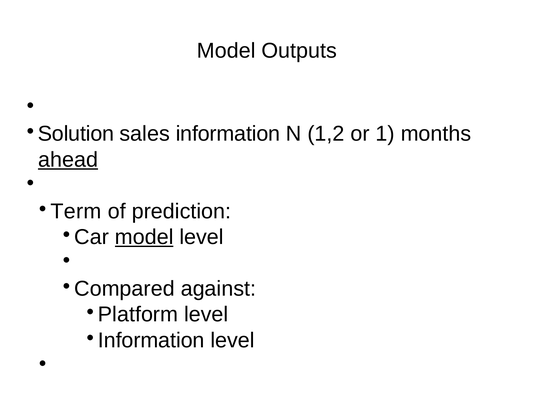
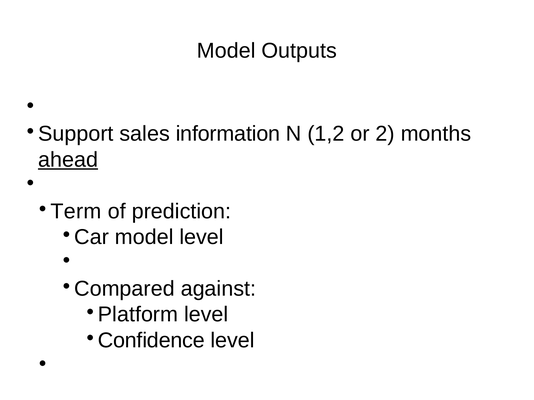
Solution: Solution -> Support
1: 1 -> 2
model at (144, 237) underline: present -> none
Information at (151, 341): Information -> Confidence
